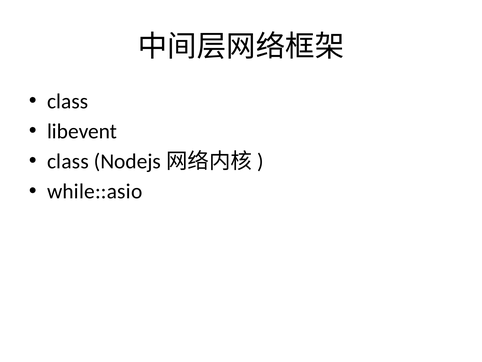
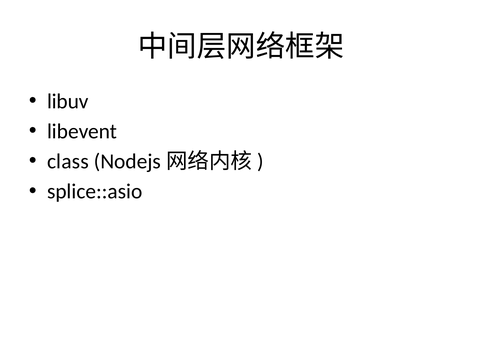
class at (68, 101): class -> libuv
while::asio: while::asio -> splice::asio
